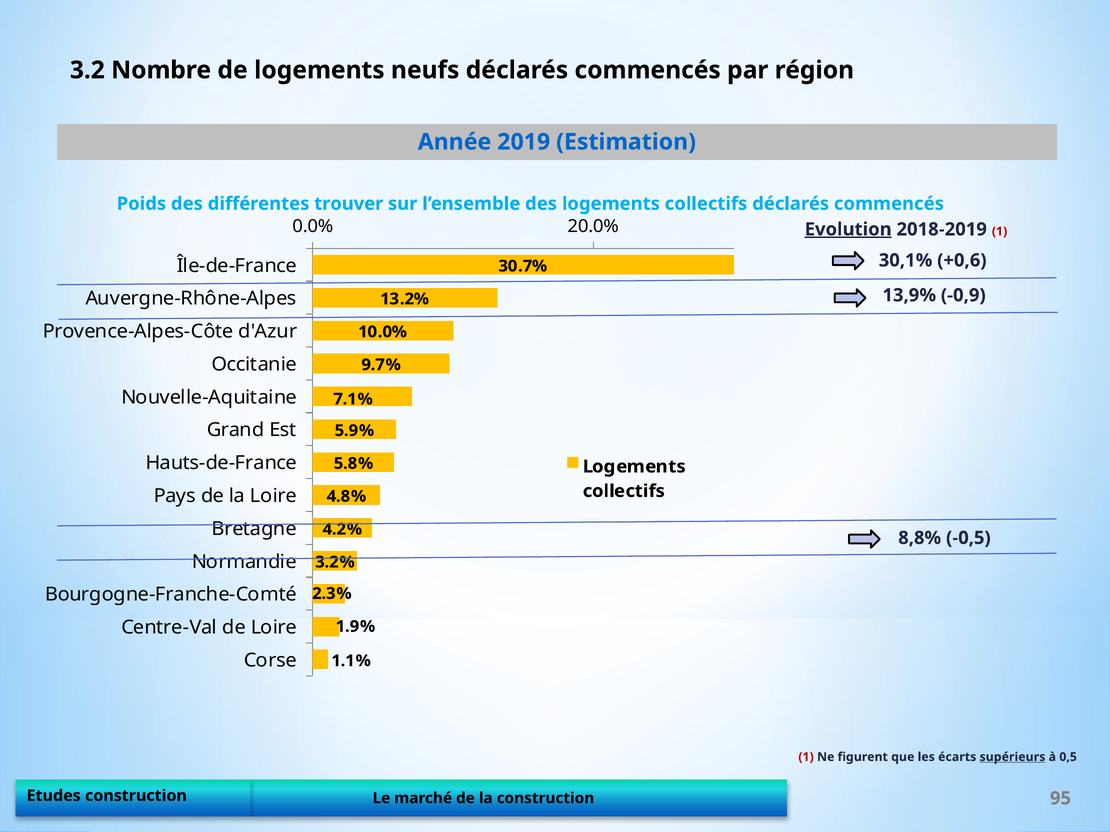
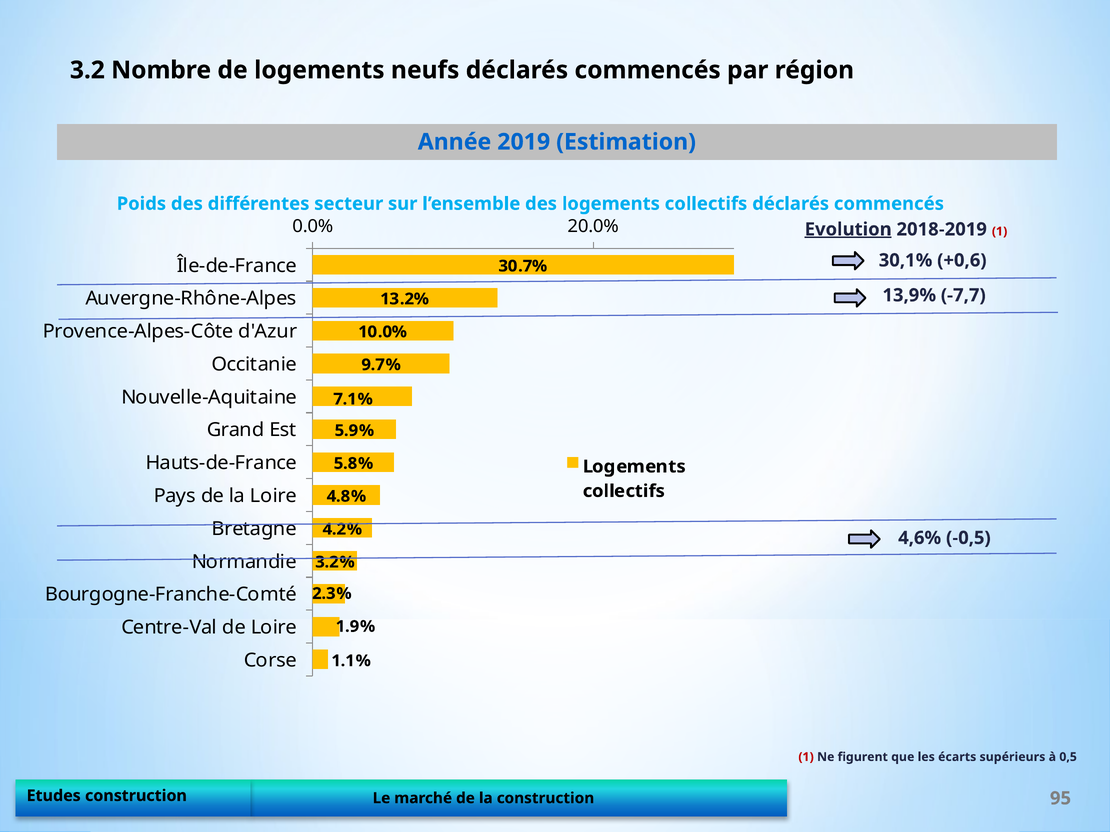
trouver: trouver -> secteur
-0,9: -0,9 -> -7,7
8,8%: 8,8% -> 4,6%
supérieurs underline: present -> none
